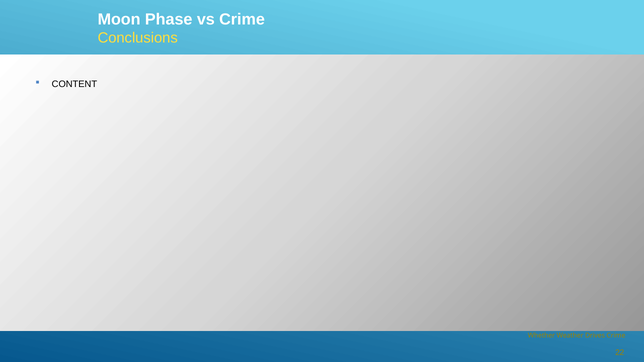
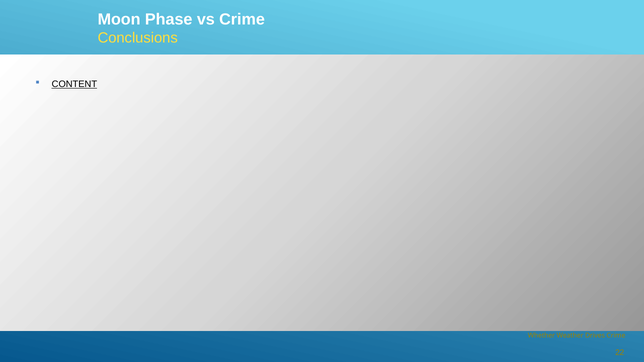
CONTENT underline: none -> present
